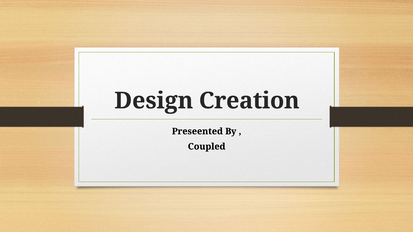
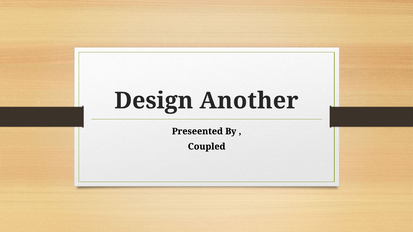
Creation: Creation -> Another
